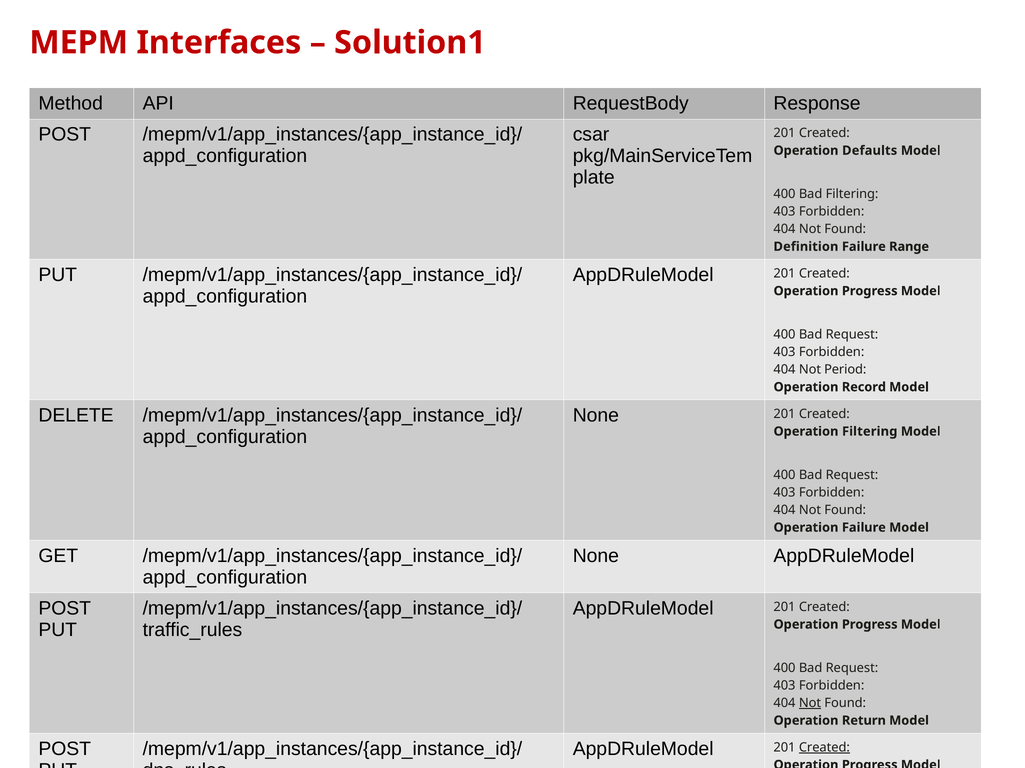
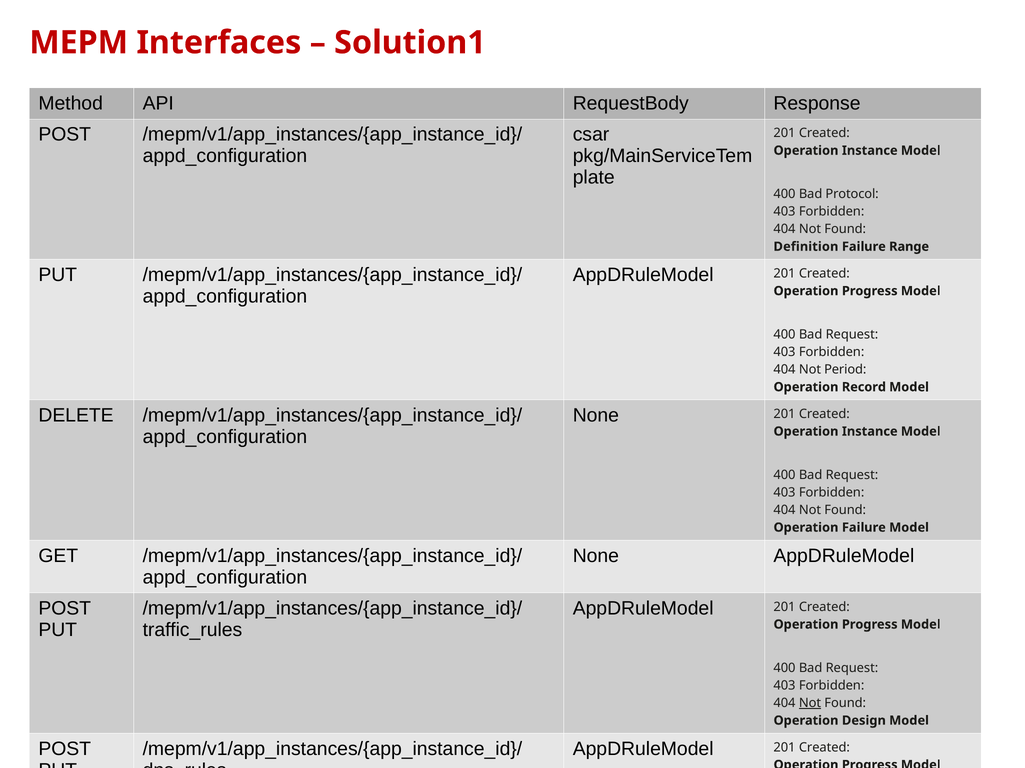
Defaults at (870, 151): Defaults -> Instance
Bad Filtering: Filtering -> Protocol
Filtering at (870, 432): Filtering -> Instance
Return: Return -> Design
Created at (824, 748) underline: present -> none
